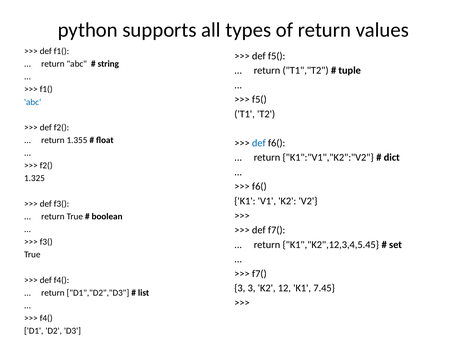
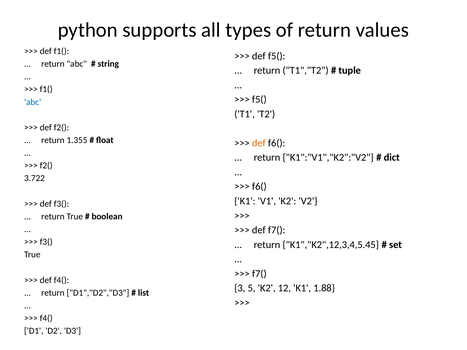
def at (259, 143) colour: blue -> orange
1.325: 1.325 -> 3.722
3 3: 3 -> 5
7.45: 7.45 -> 1.88
